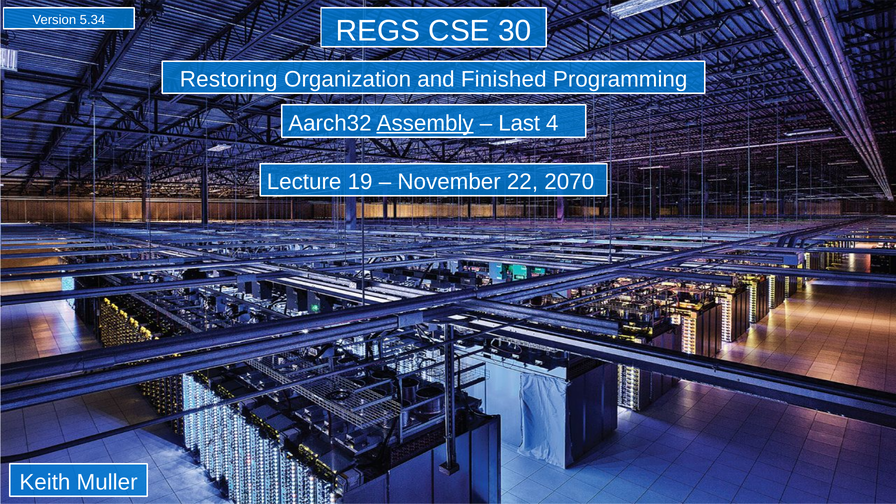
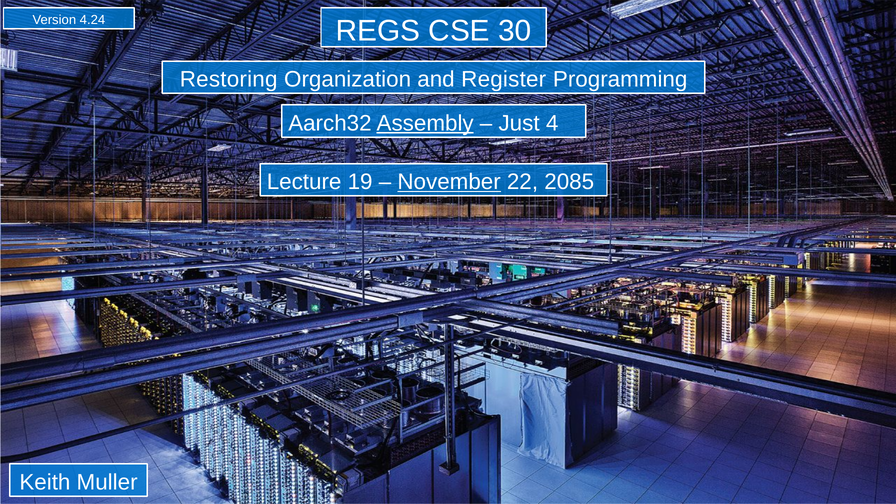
5.34: 5.34 -> 4.24
Finished: Finished -> Register
Last: Last -> Just
November underline: none -> present
2070: 2070 -> 2085
